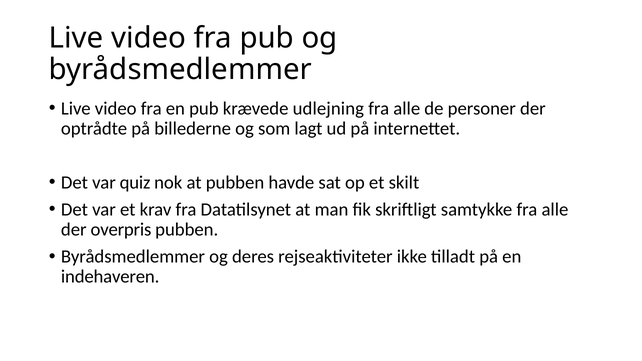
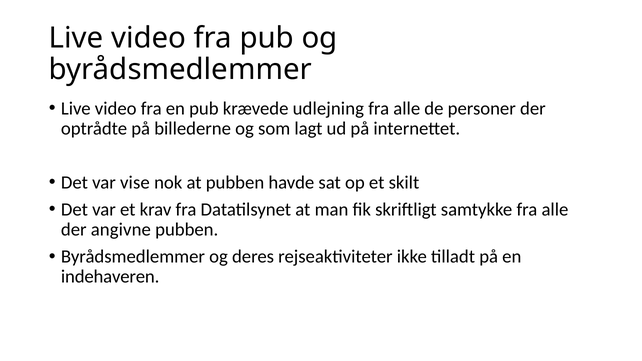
quiz: quiz -> vise
overpris: overpris -> angivne
